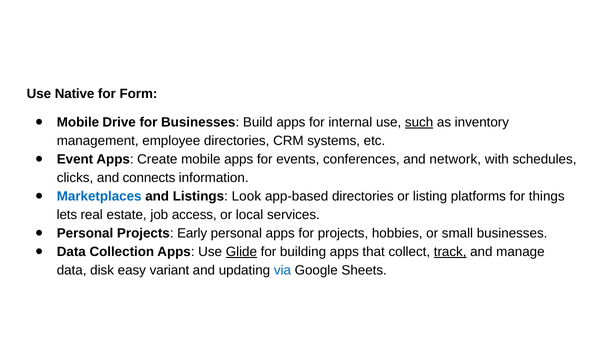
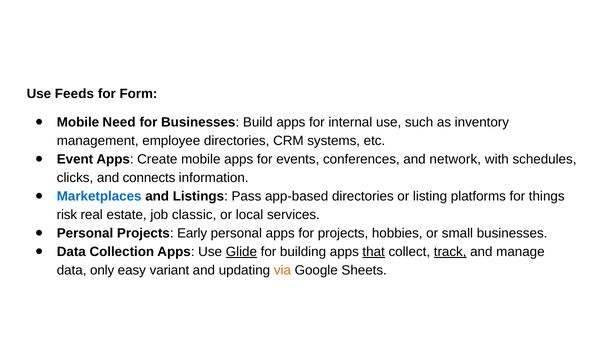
Native: Native -> Feeds
Drive: Drive -> Need
such underline: present -> none
Look: Look -> Pass
lets: lets -> risk
access: access -> classic
that underline: none -> present
disk: disk -> only
via colour: blue -> orange
